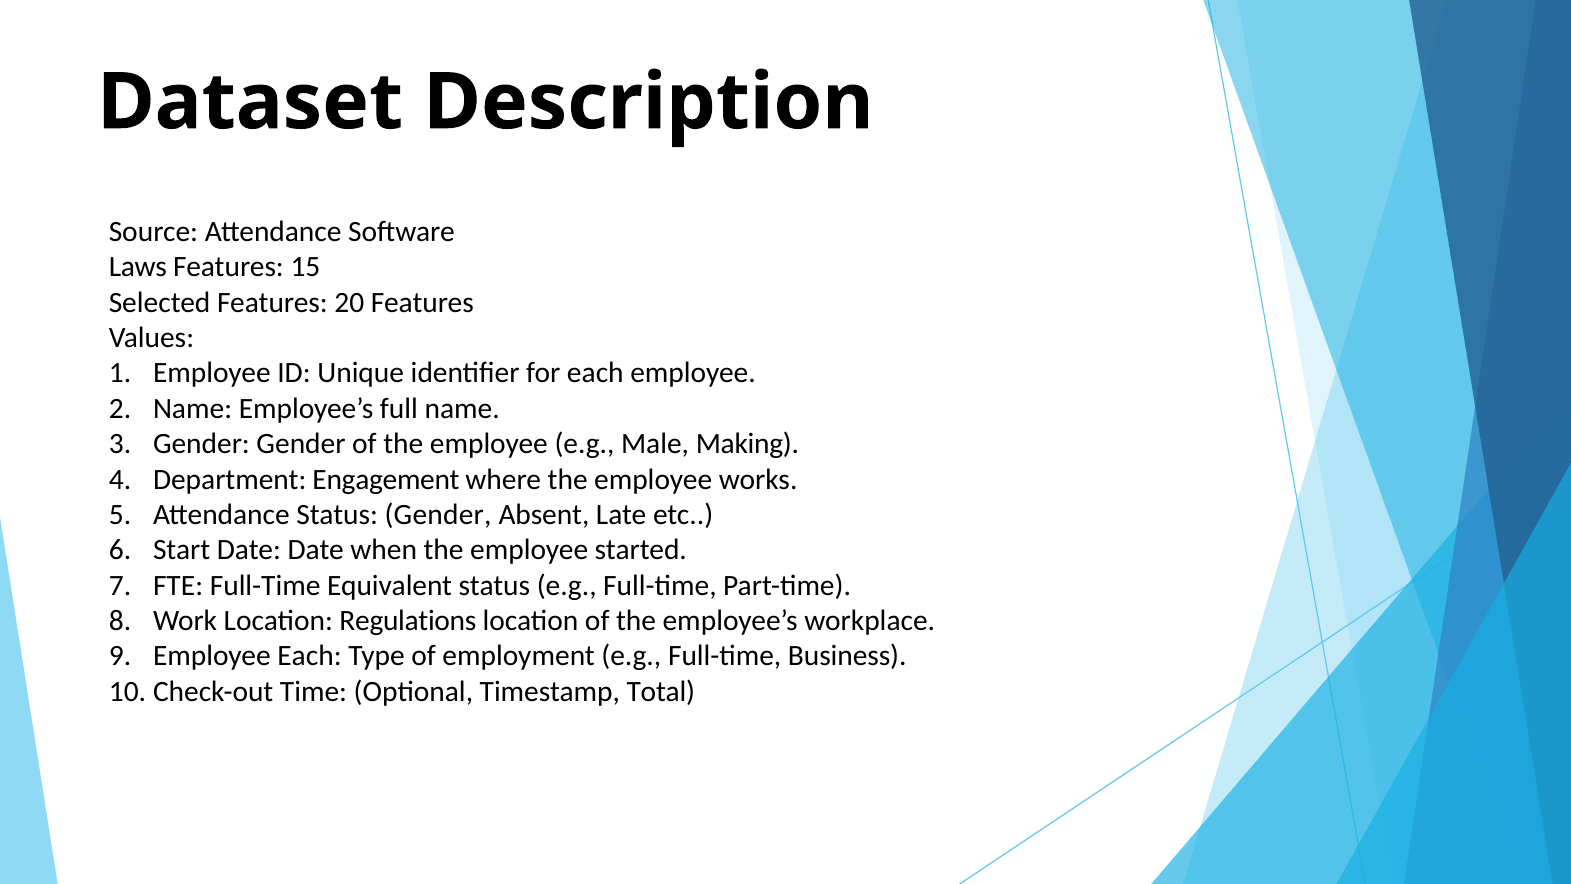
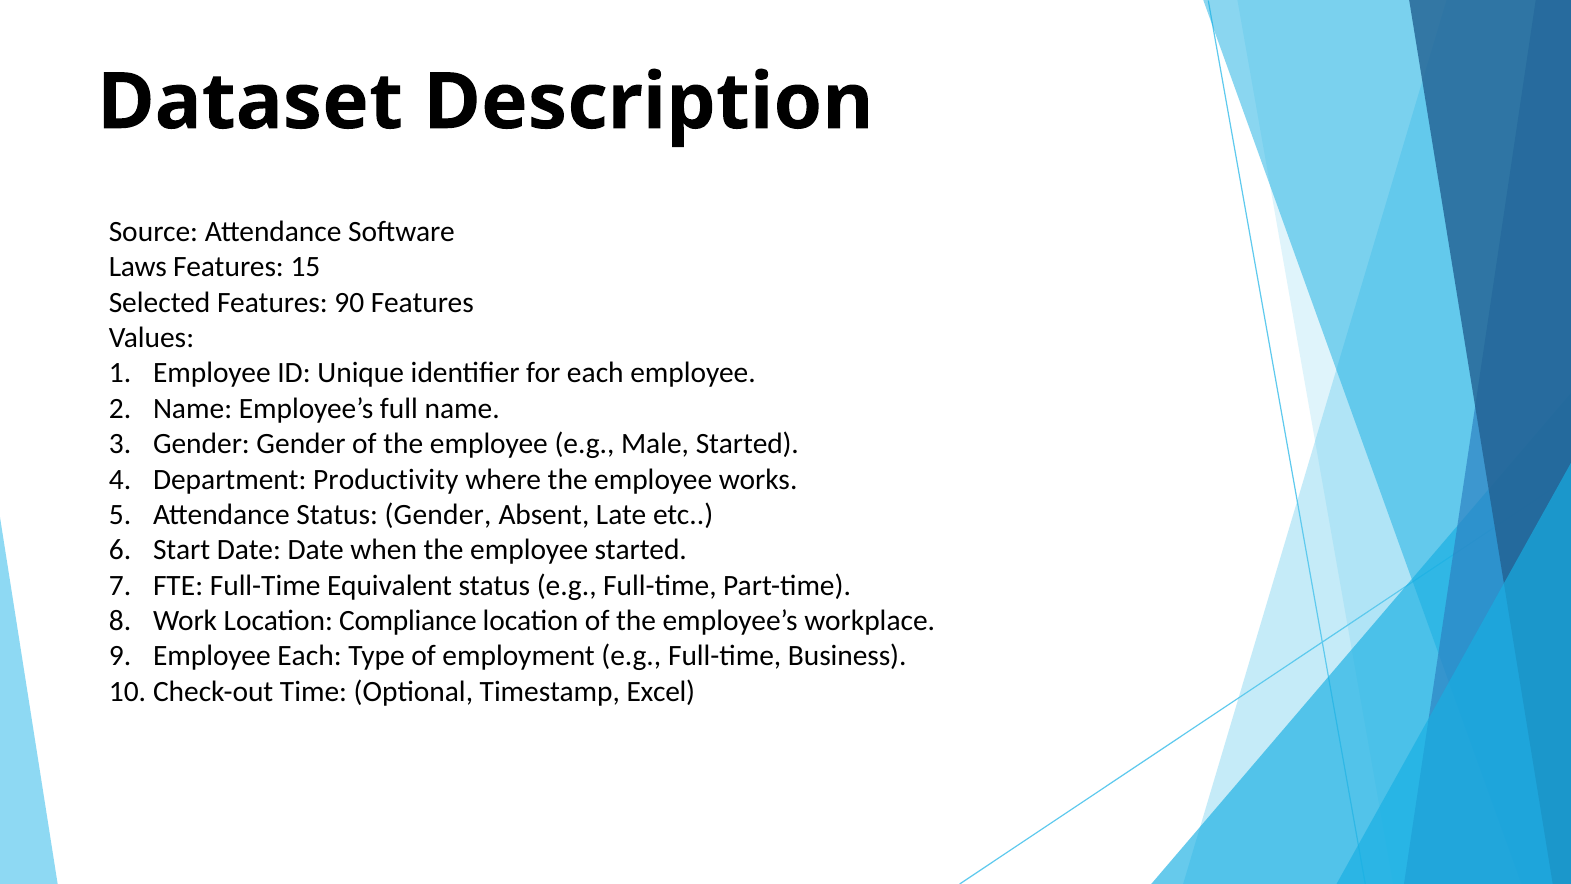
20: 20 -> 90
Male Making: Making -> Started
Engagement: Engagement -> Productivity
Regulations: Regulations -> Compliance
Total: Total -> Excel
